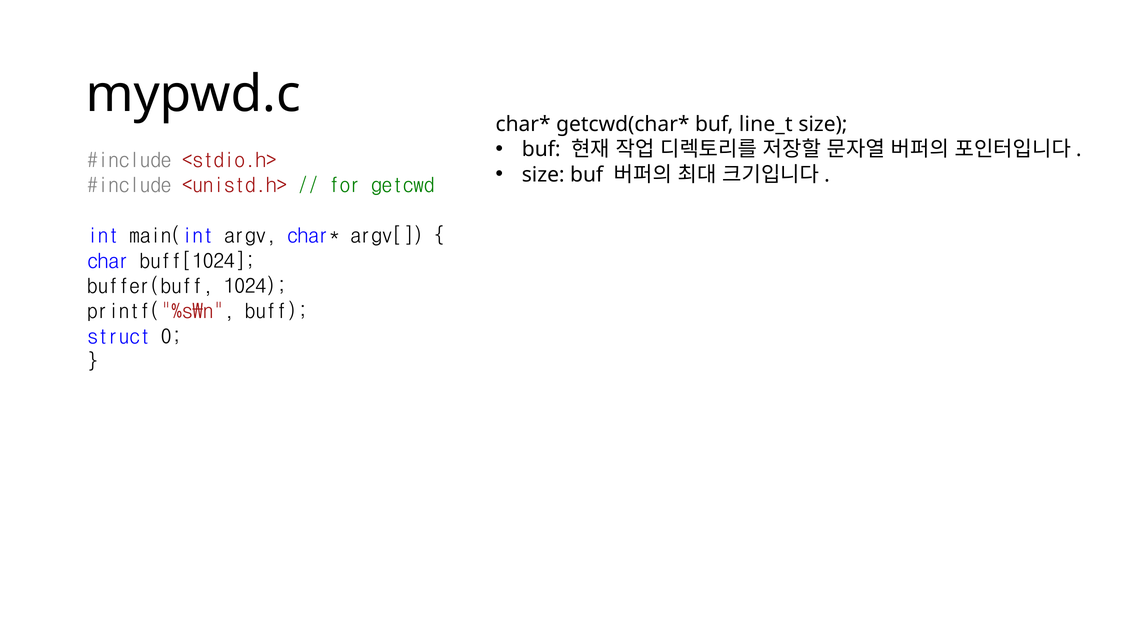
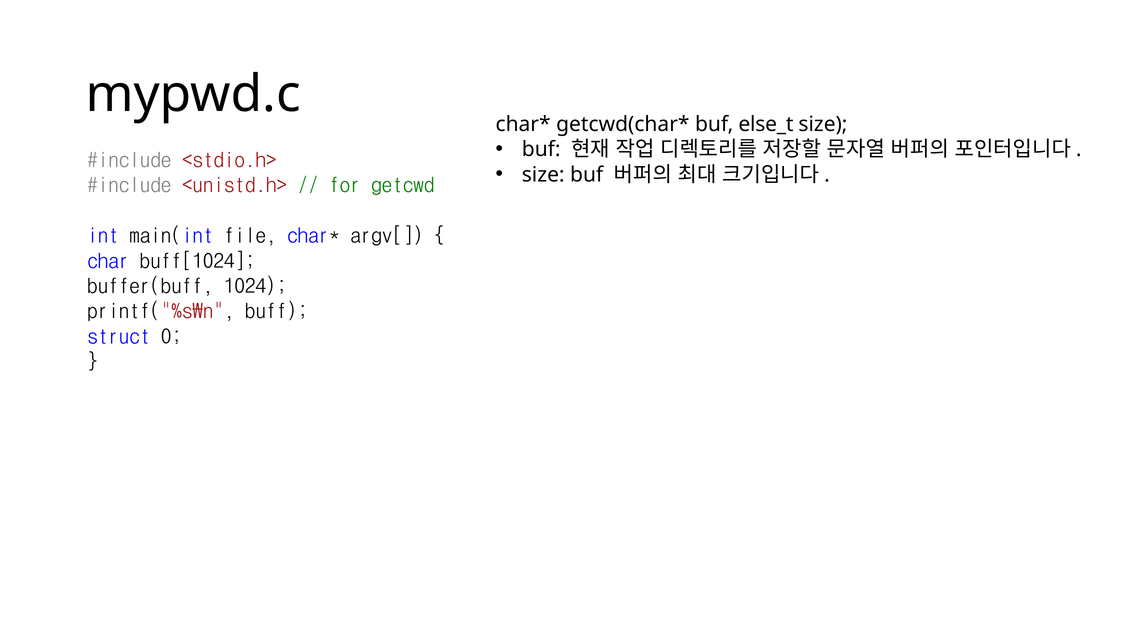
line_t: line_t -> else_t
argv: argv -> file
